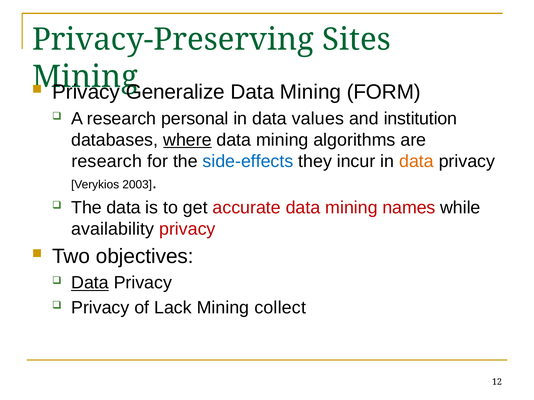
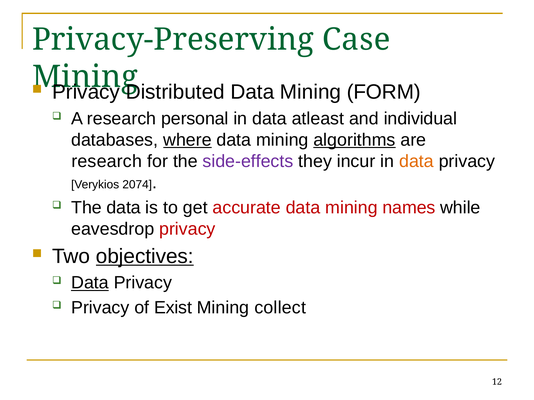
Sites: Sites -> Case
Generalize: Generalize -> Distributed
values: values -> atleast
institution: institution -> individual
algorithms underline: none -> present
side-effects colour: blue -> purple
2003: 2003 -> 2074
availability: availability -> eavesdrop
objectives underline: none -> present
Lack: Lack -> Exist
